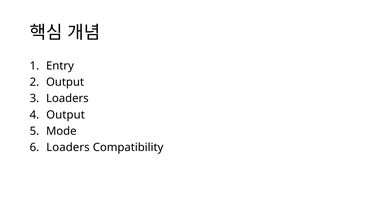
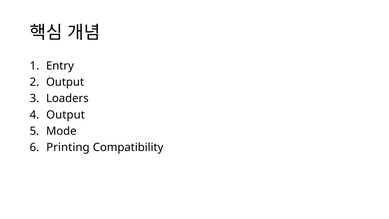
Loaders at (68, 147): Loaders -> Printing
